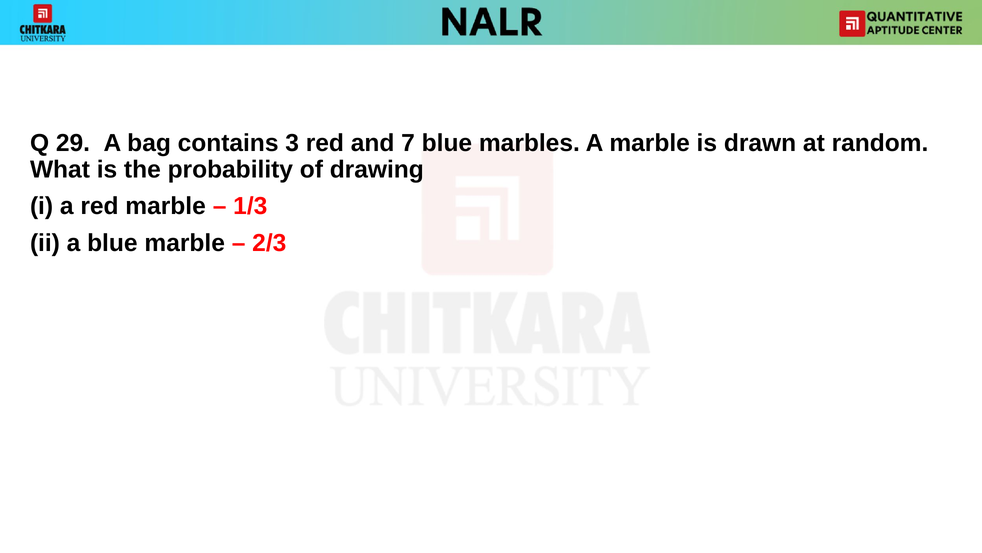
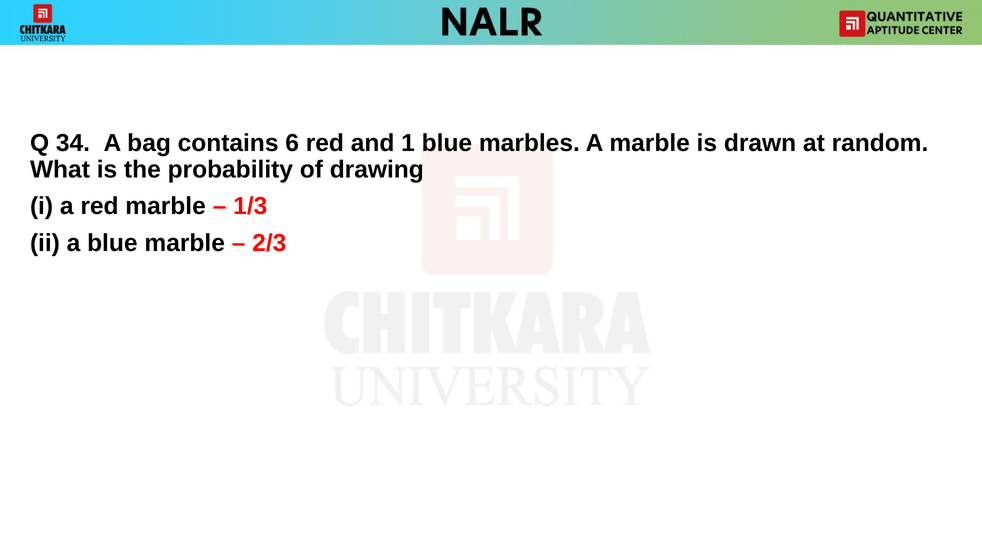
29: 29 -> 34
3: 3 -> 6
7: 7 -> 1
